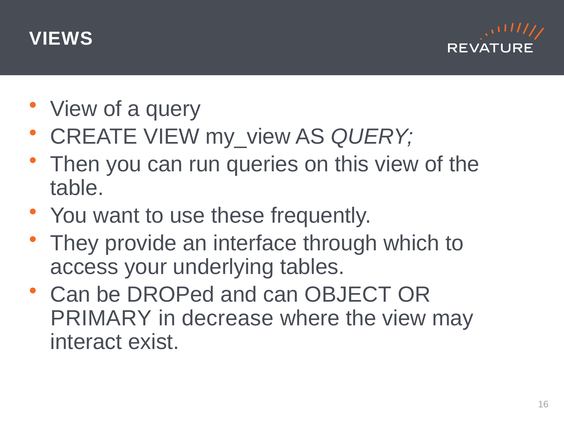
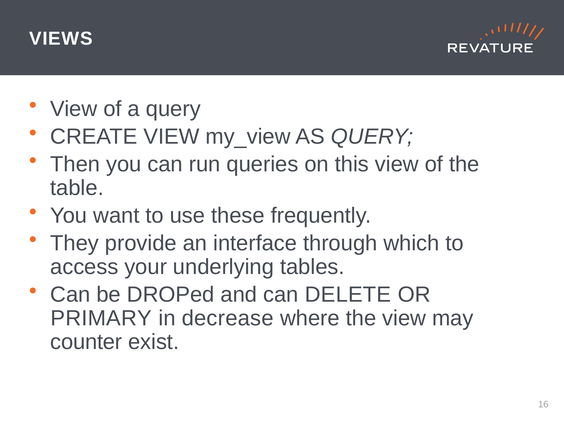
OBJECT: OBJECT -> DELETE
interact: interact -> counter
